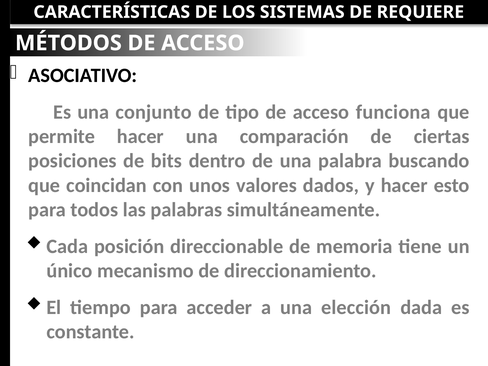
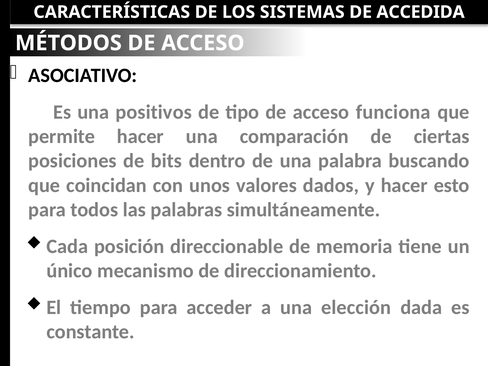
REQUIERE: REQUIERE -> ACCEDIDA
conjunto: conjunto -> positivos
